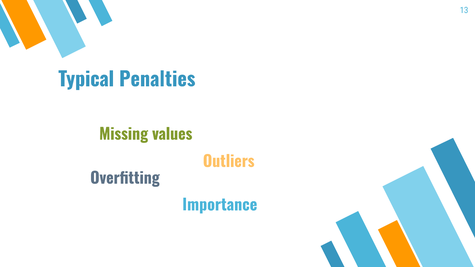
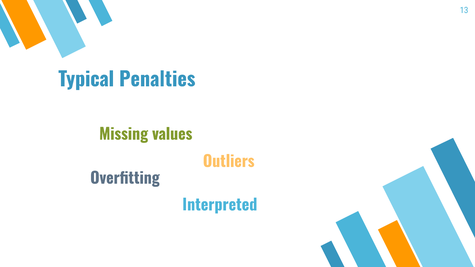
Importance: Importance -> Interpreted
